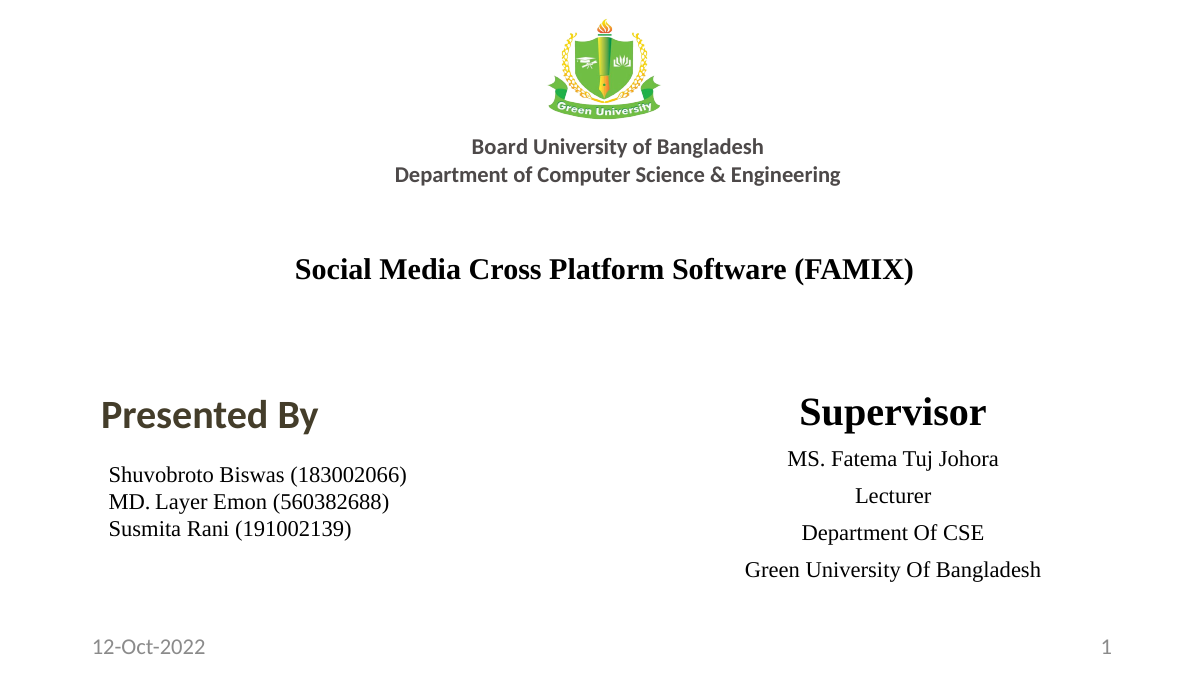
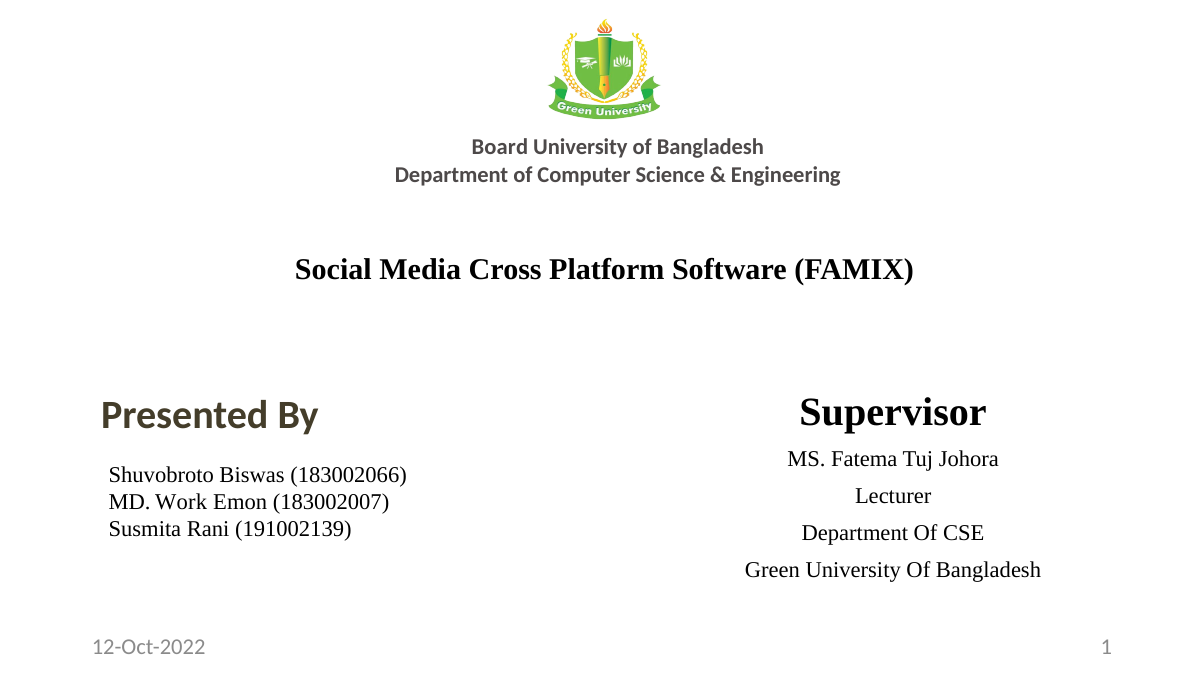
Layer: Layer -> Work
560382688: 560382688 -> 183002007
